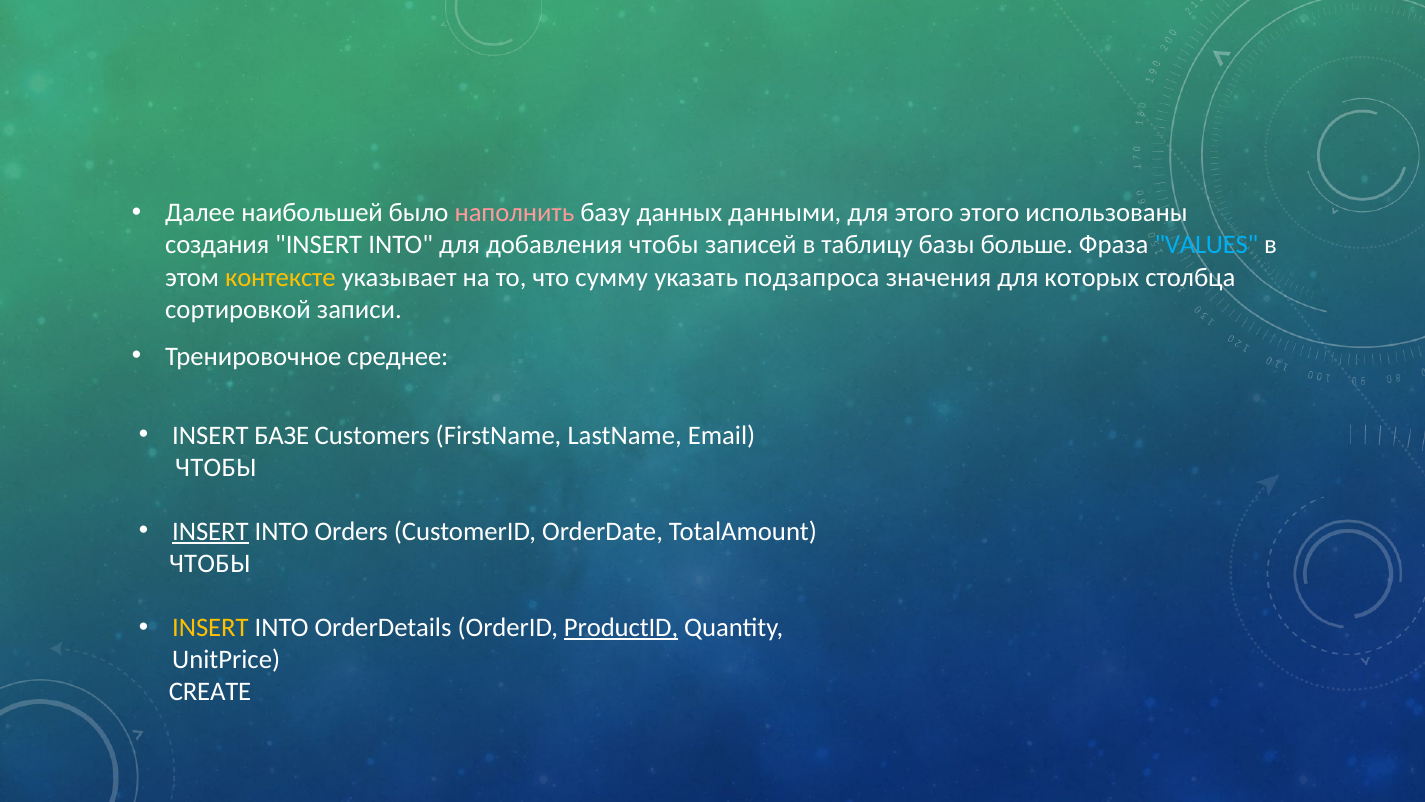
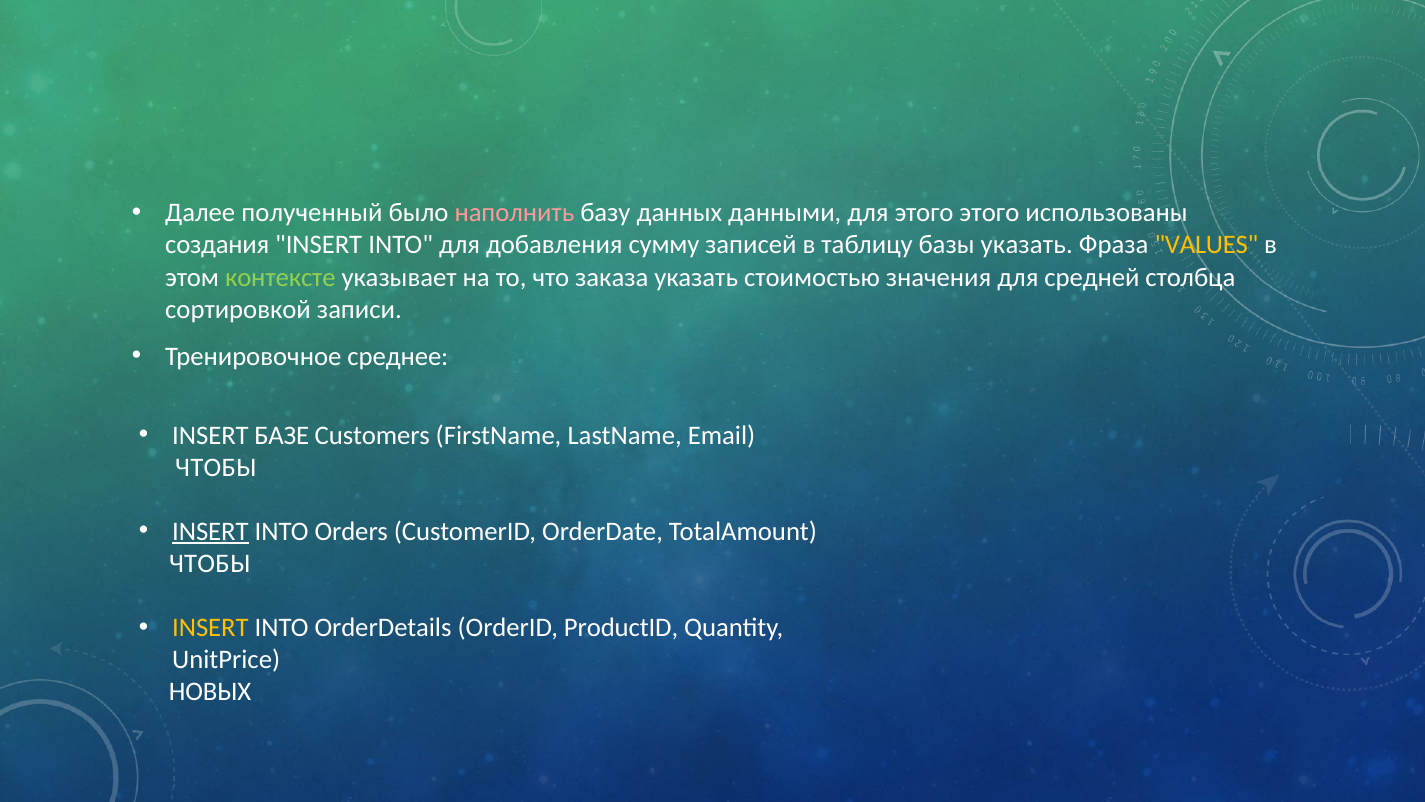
наибольшей: наибольшей -> полученный
добавления чтобы: чтобы -> сумму
базы больше: больше -> указать
VALUES colour: light blue -> yellow
контексте colour: yellow -> light green
сумму: сумму -> заказа
подзапроса: подзапроса -> стоимостью
которых: которых -> средней
ProductID underline: present -> none
CREATE: CREATE -> НОВЫХ
